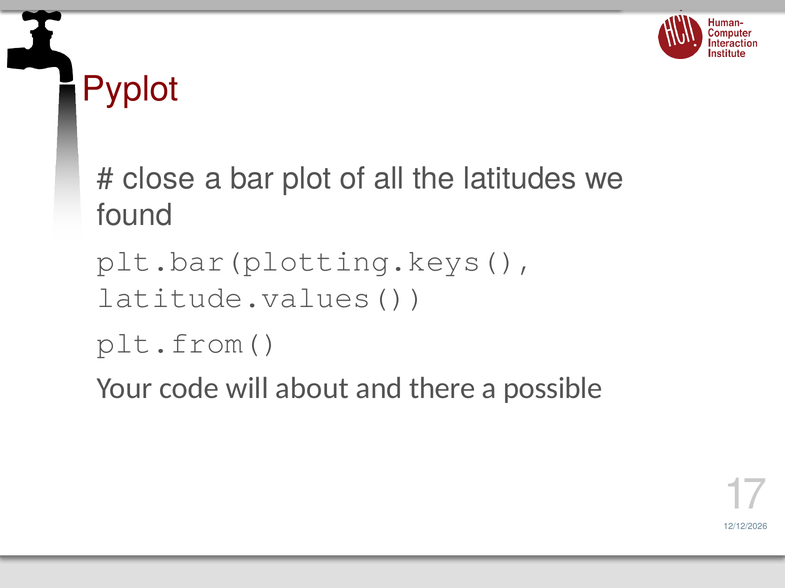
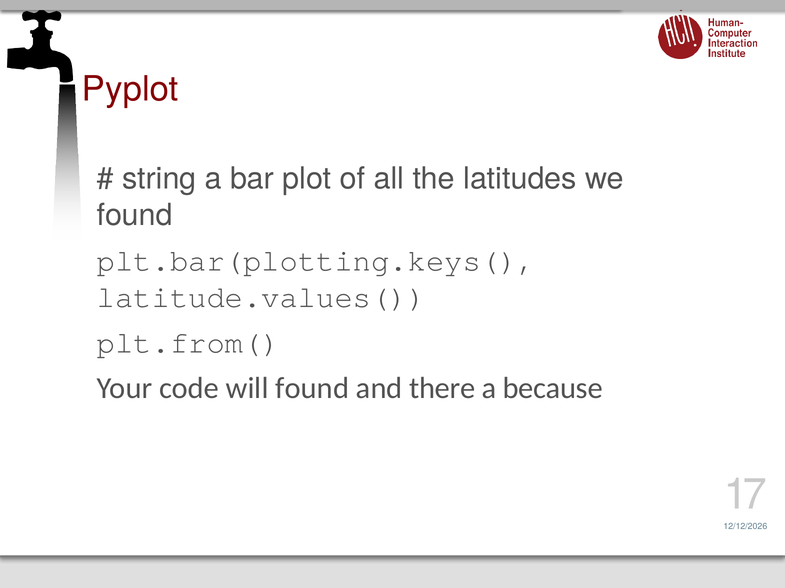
close: close -> string
will about: about -> found
possible: possible -> because
